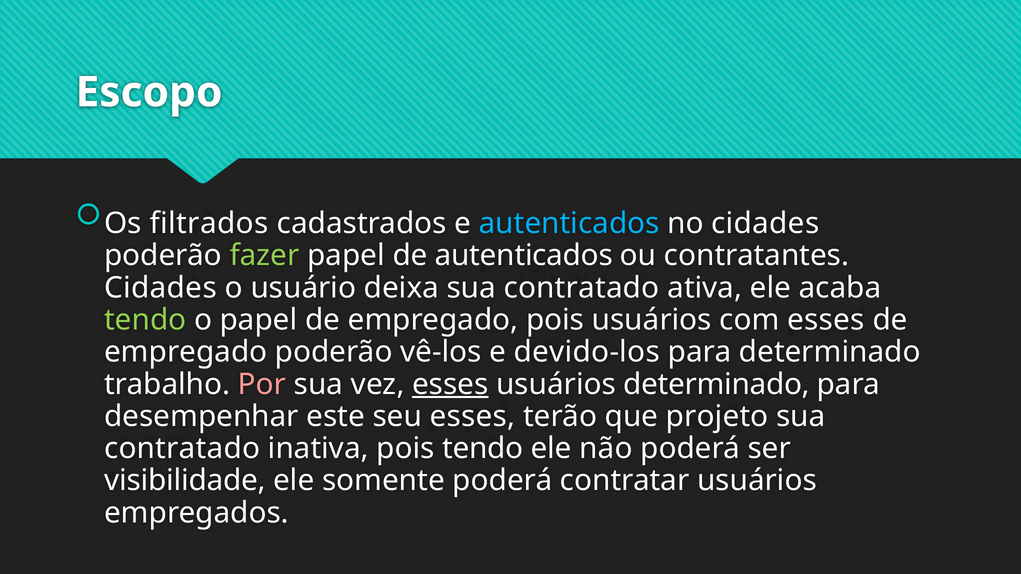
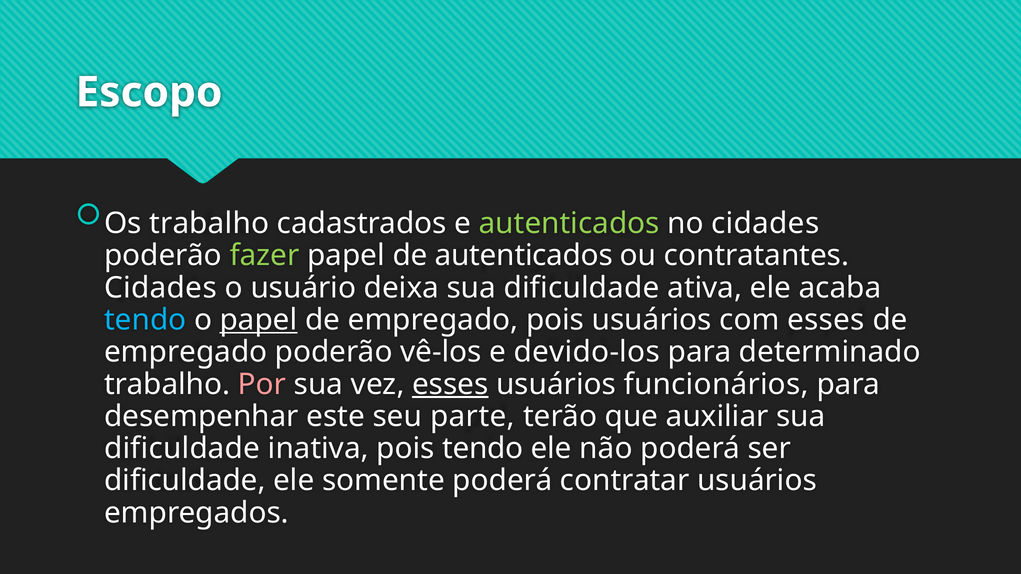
Os filtrados: filtrados -> trabalho
autenticados at (569, 224) colour: light blue -> light green
deixa sua contratado: contratado -> dificuldade
tendo at (145, 320) colour: light green -> light blue
papel at (259, 320) underline: none -> present
usuários determinado: determinado -> funcionários
seu esses: esses -> parte
projeto: projeto -> auxiliar
contratado at (182, 449): contratado -> dificuldade
visibilidade at (185, 481): visibilidade -> dificuldade
